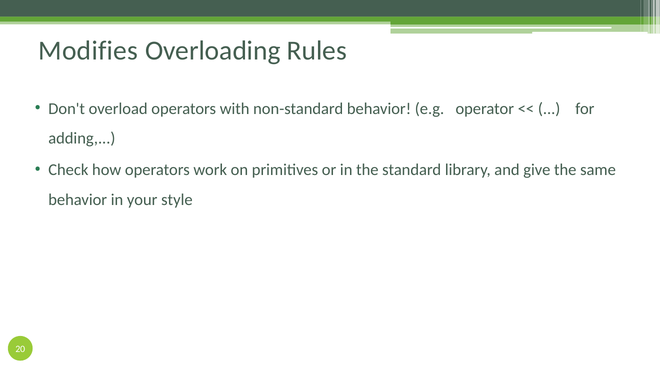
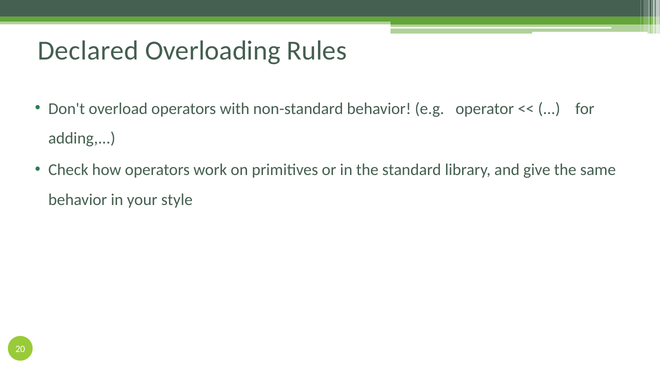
Modifies: Modifies -> Declared
